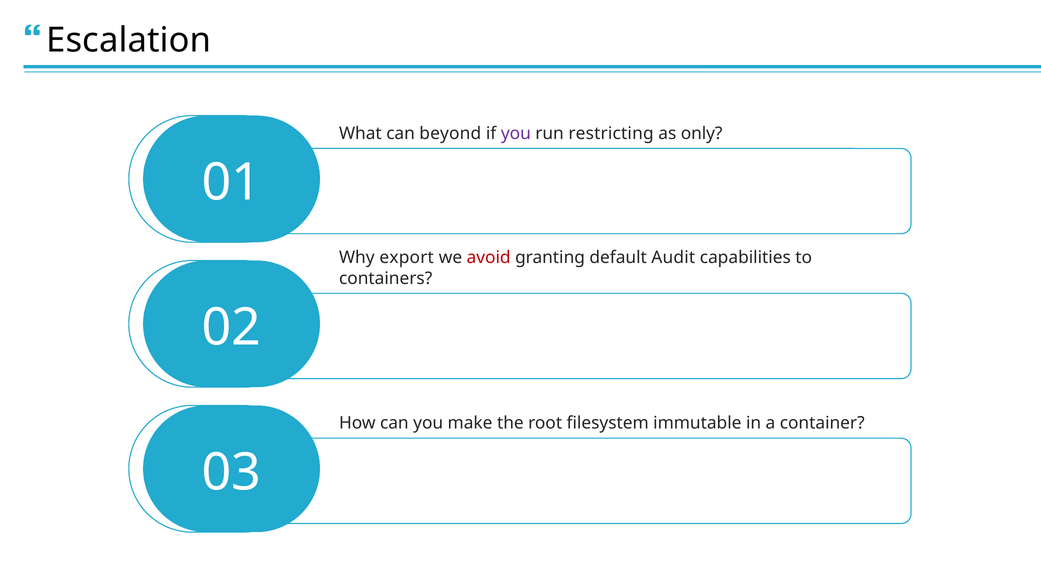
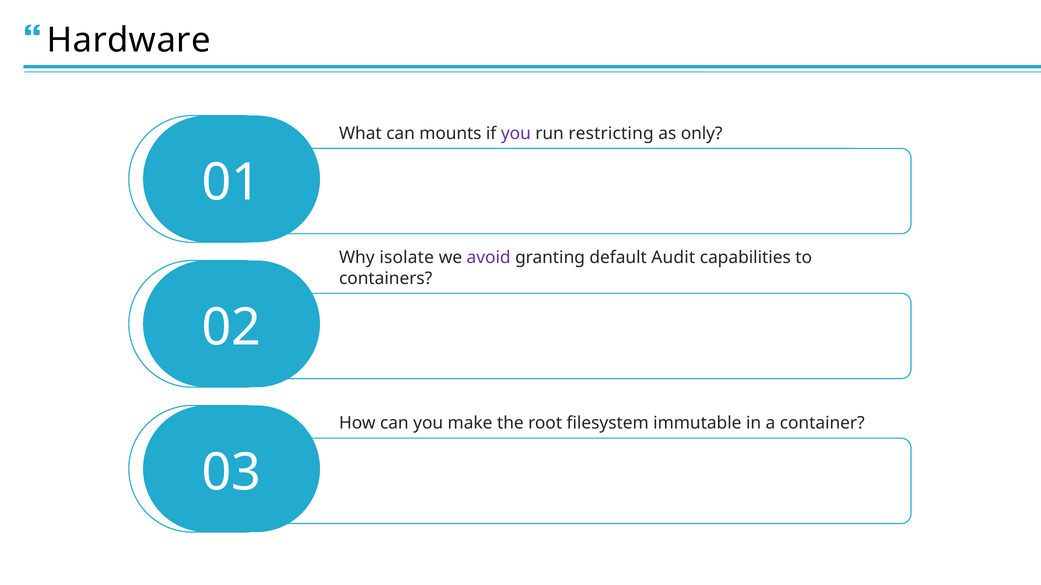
Escalation: Escalation -> Hardware
beyond: beyond -> mounts
export: export -> isolate
avoid colour: red -> purple
